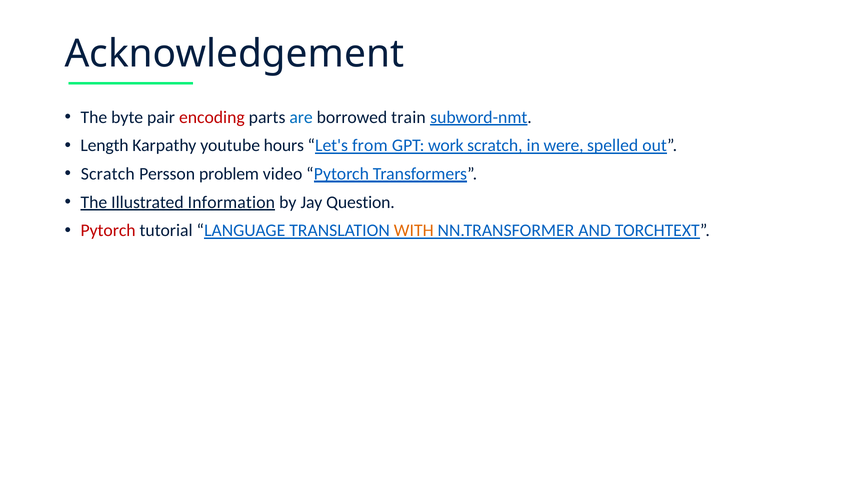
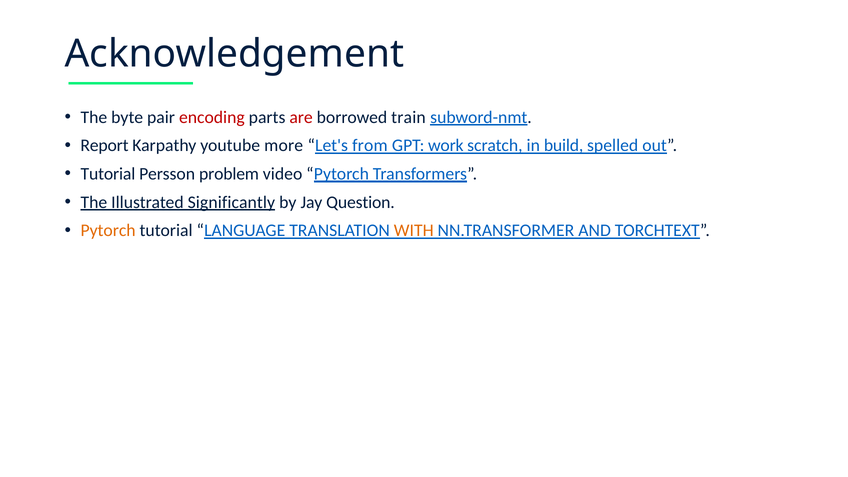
are colour: blue -> red
Length: Length -> Report
hours: hours -> more
were: were -> build
Scratch at (108, 174): Scratch -> Tutorial
Information: Information -> Significantly
Pytorch at (108, 231) colour: red -> orange
